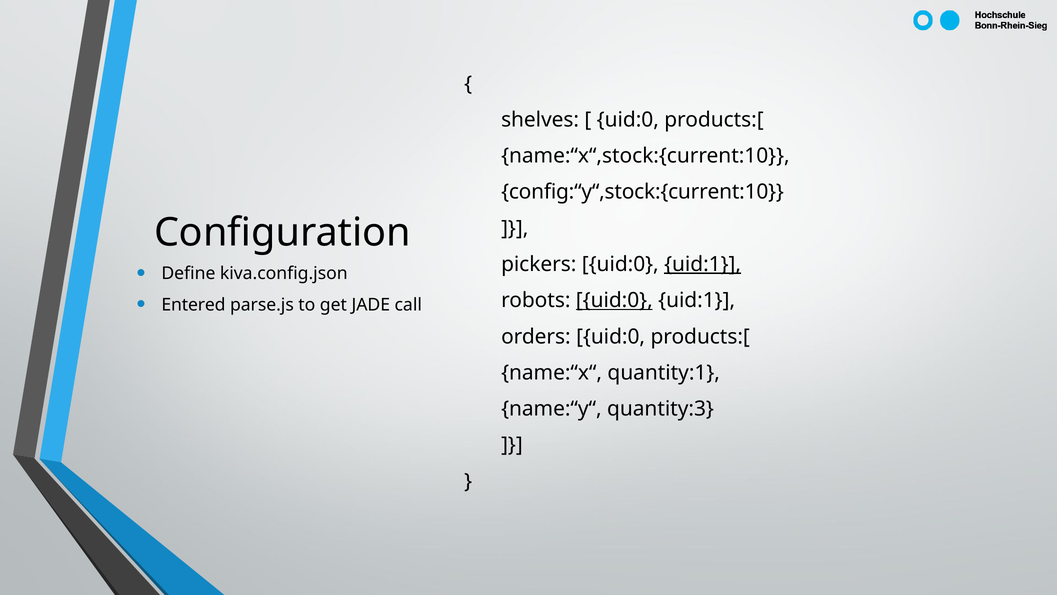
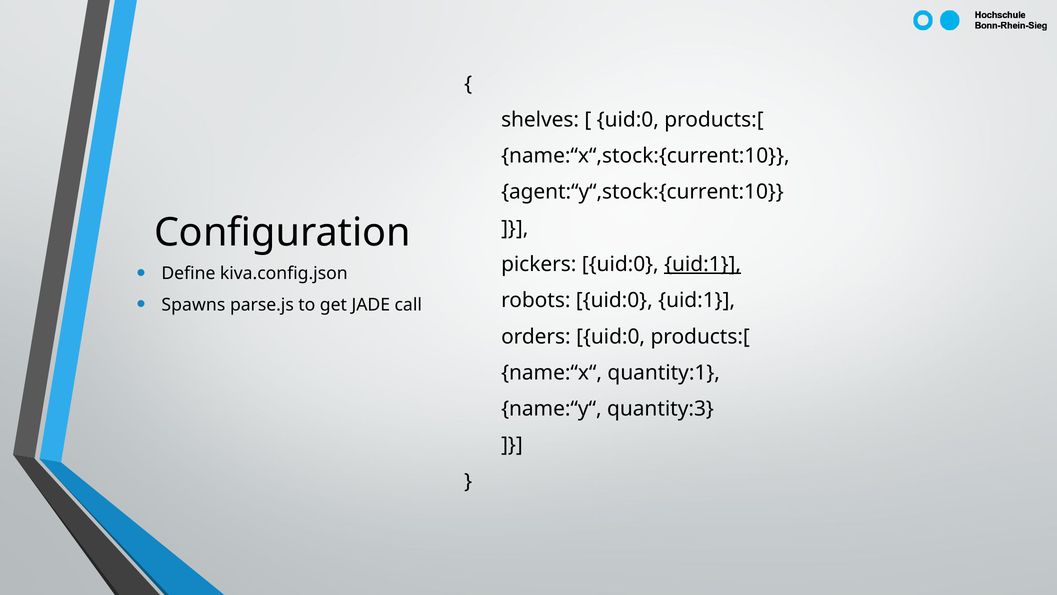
config:“y“,stock:{current:10: config:“y“,stock:{current:10 -> agent:“y“,stock:{current:10
Entered: Entered -> Spawns
uid:0 at (614, 300) underline: present -> none
